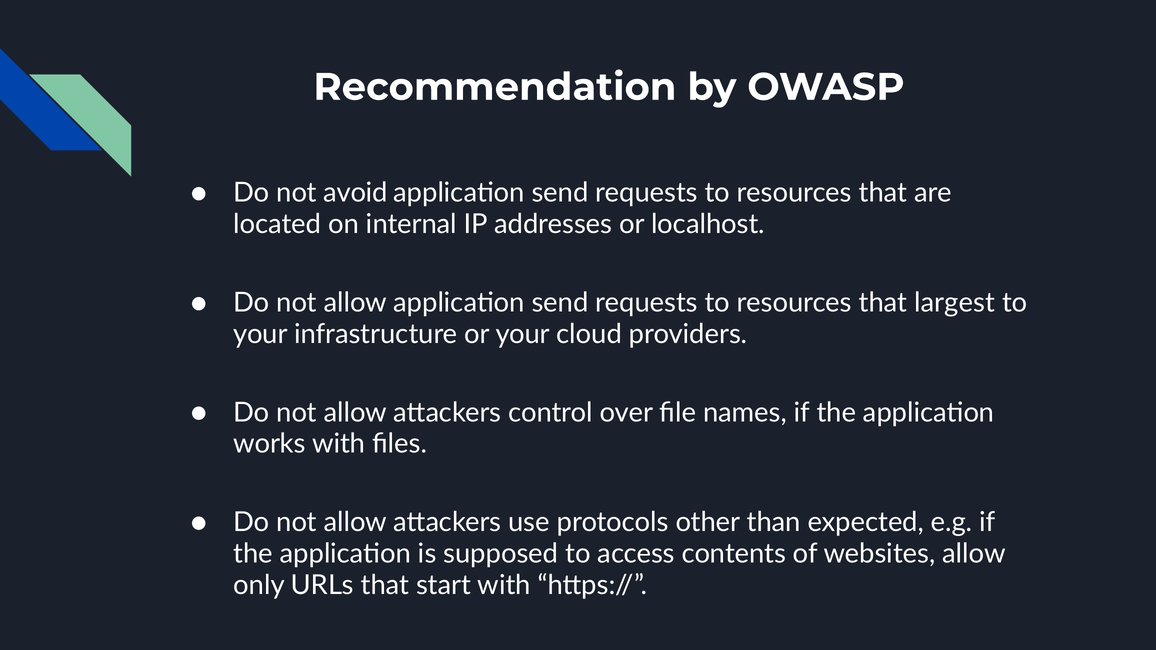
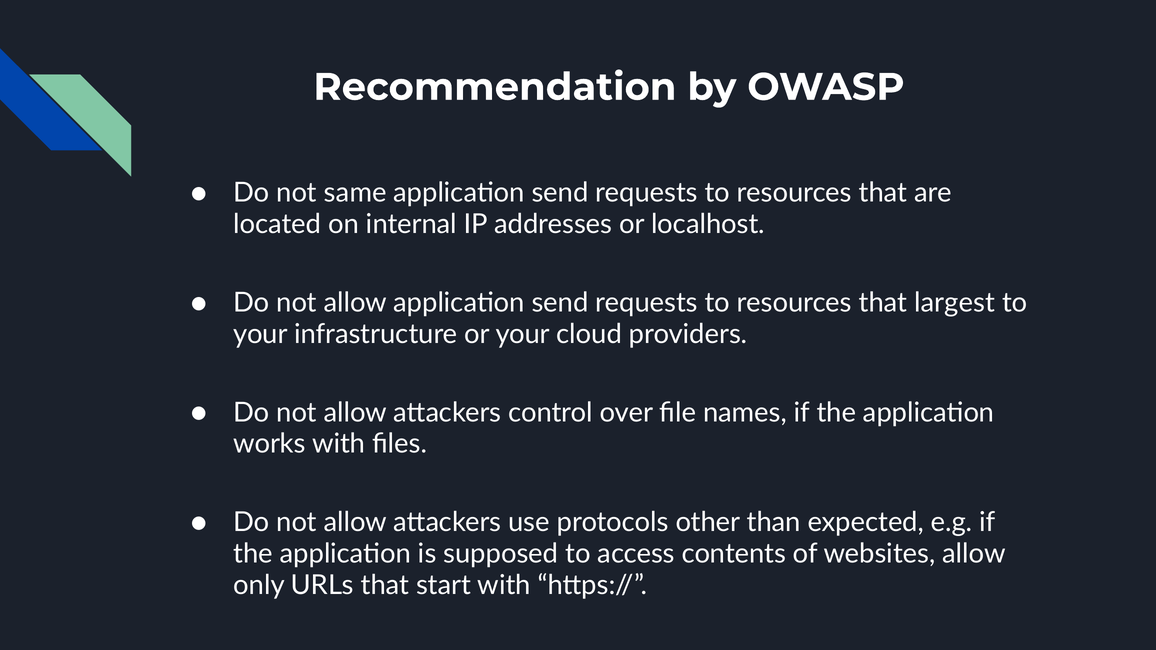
avoid: avoid -> same
